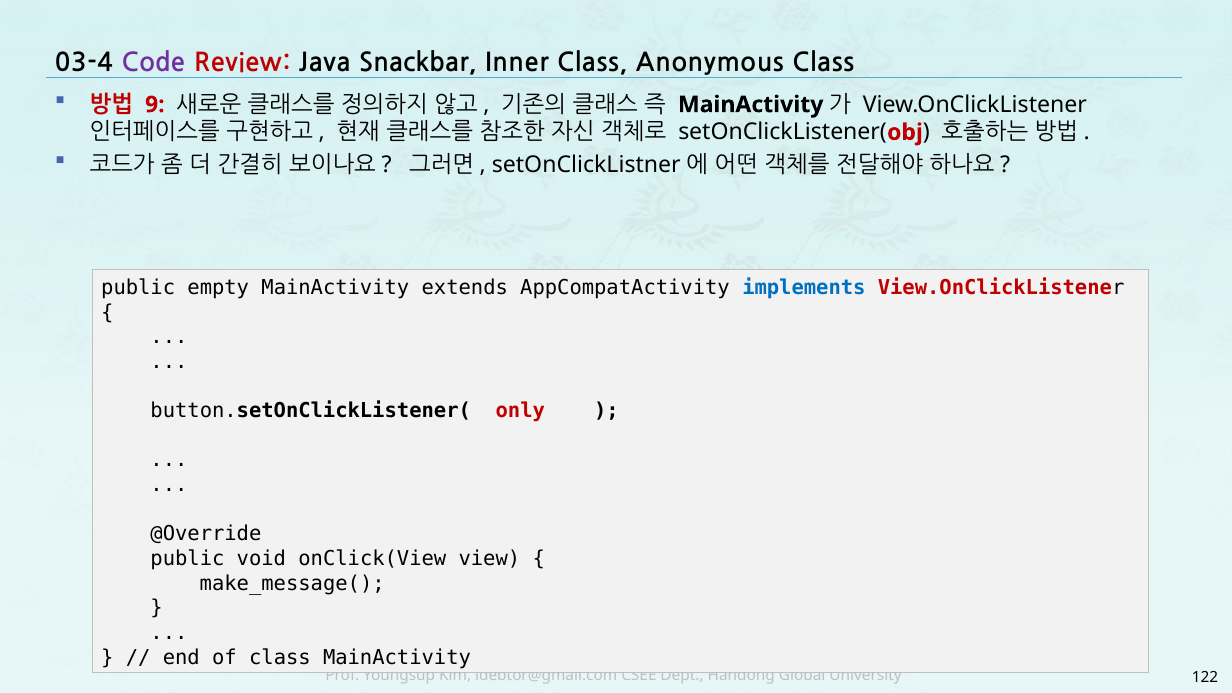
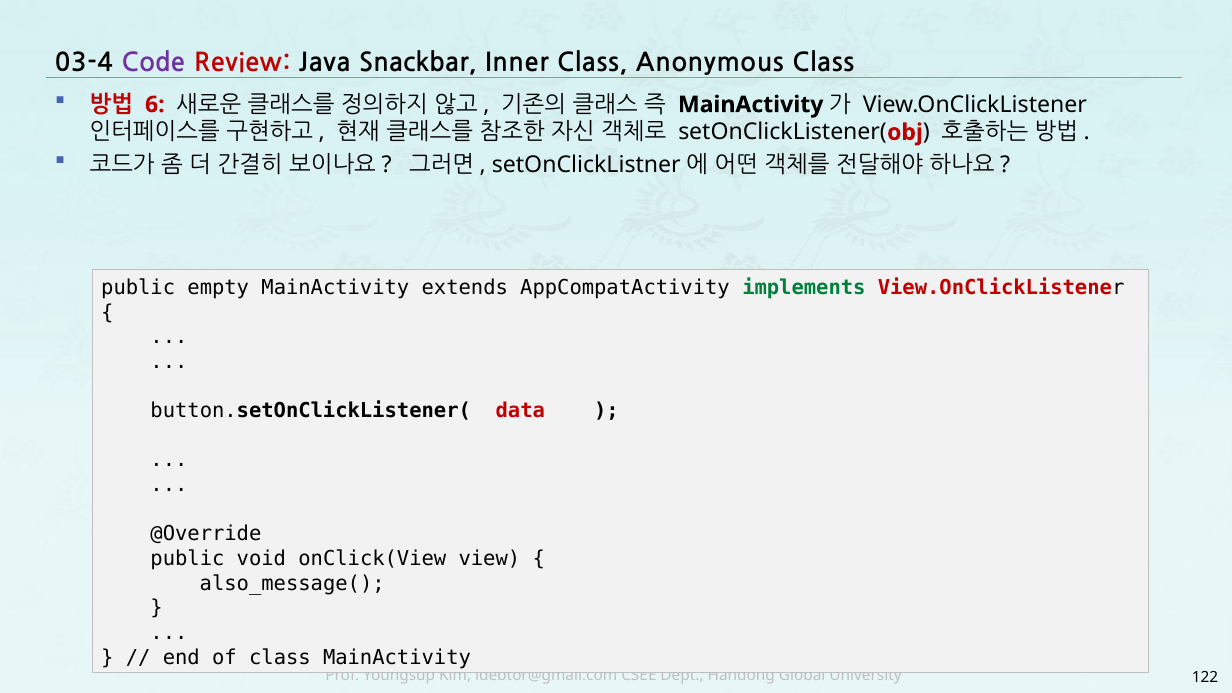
9: 9 -> 6
implements colour: blue -> green
only: only -> data
make_message(: make_message( -> also_message(
